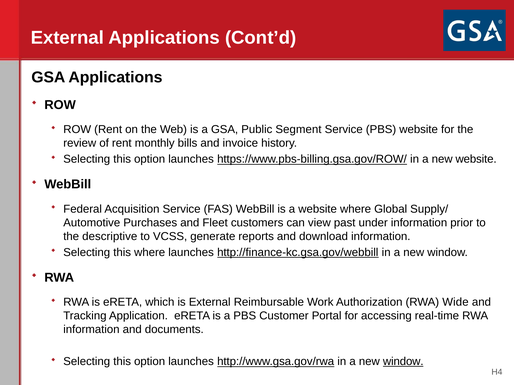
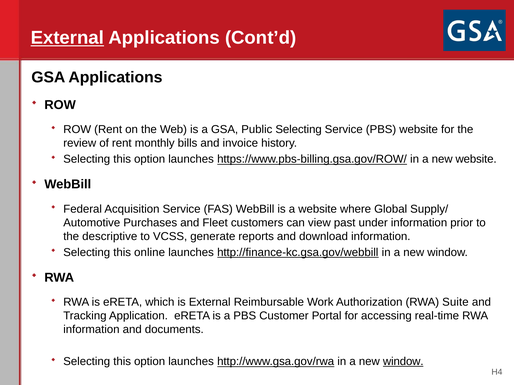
External at (67, 38) underline: none -> present
Public Segment: Segment -> Selecting
this where: where -> online
Wide: Wide -> Suite
